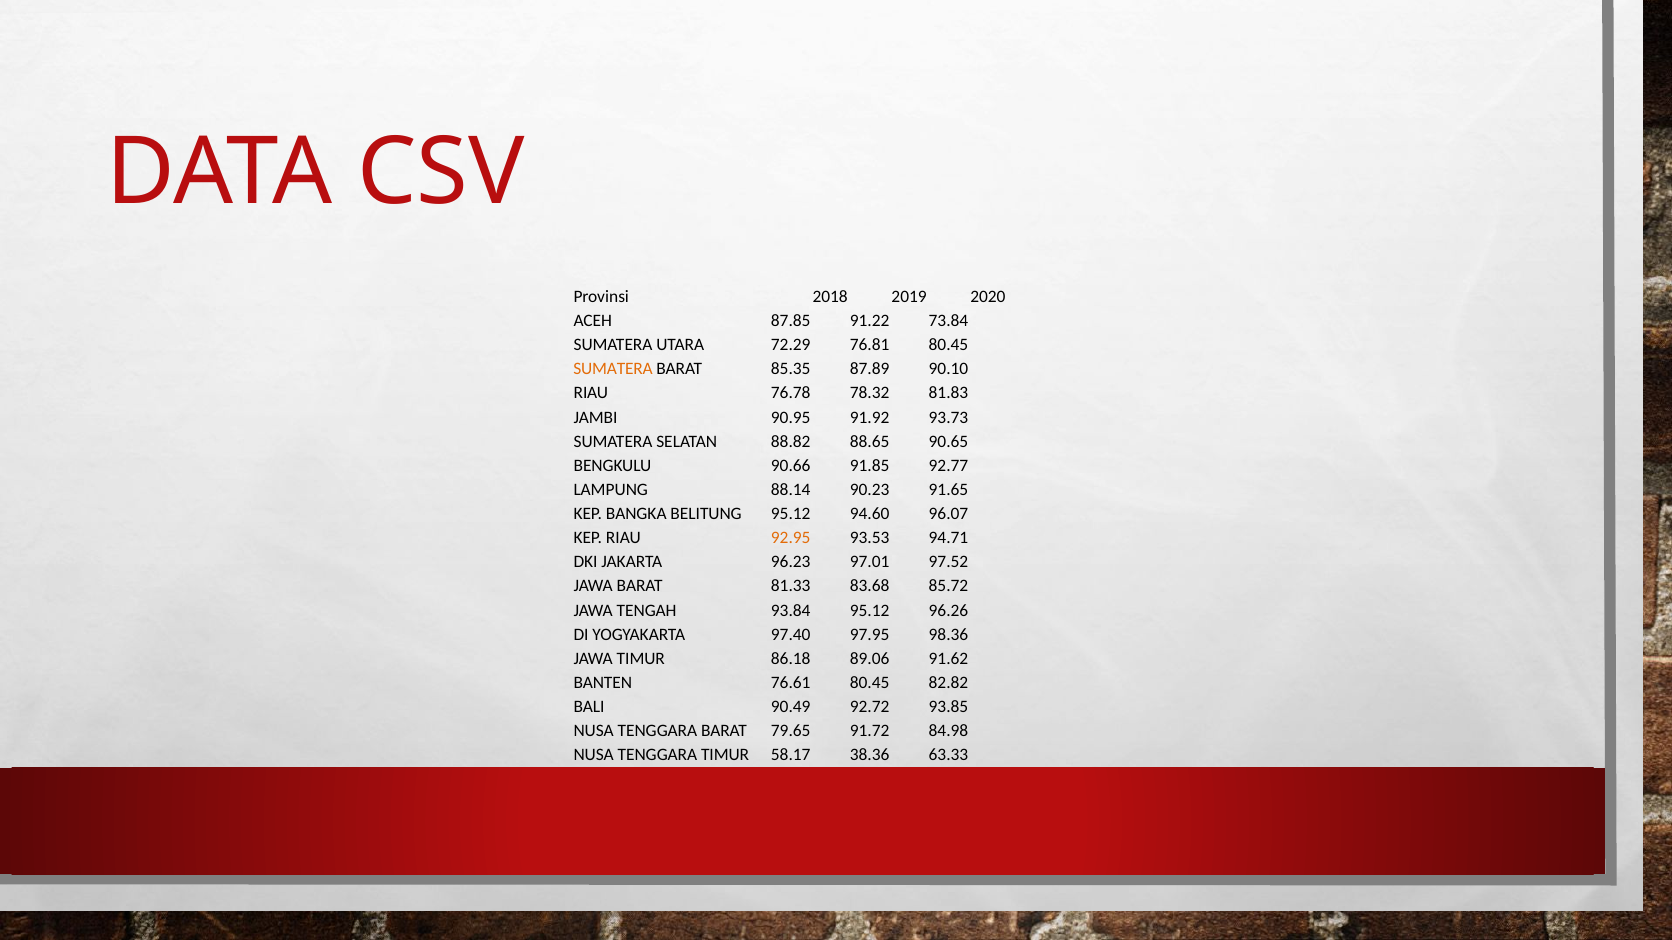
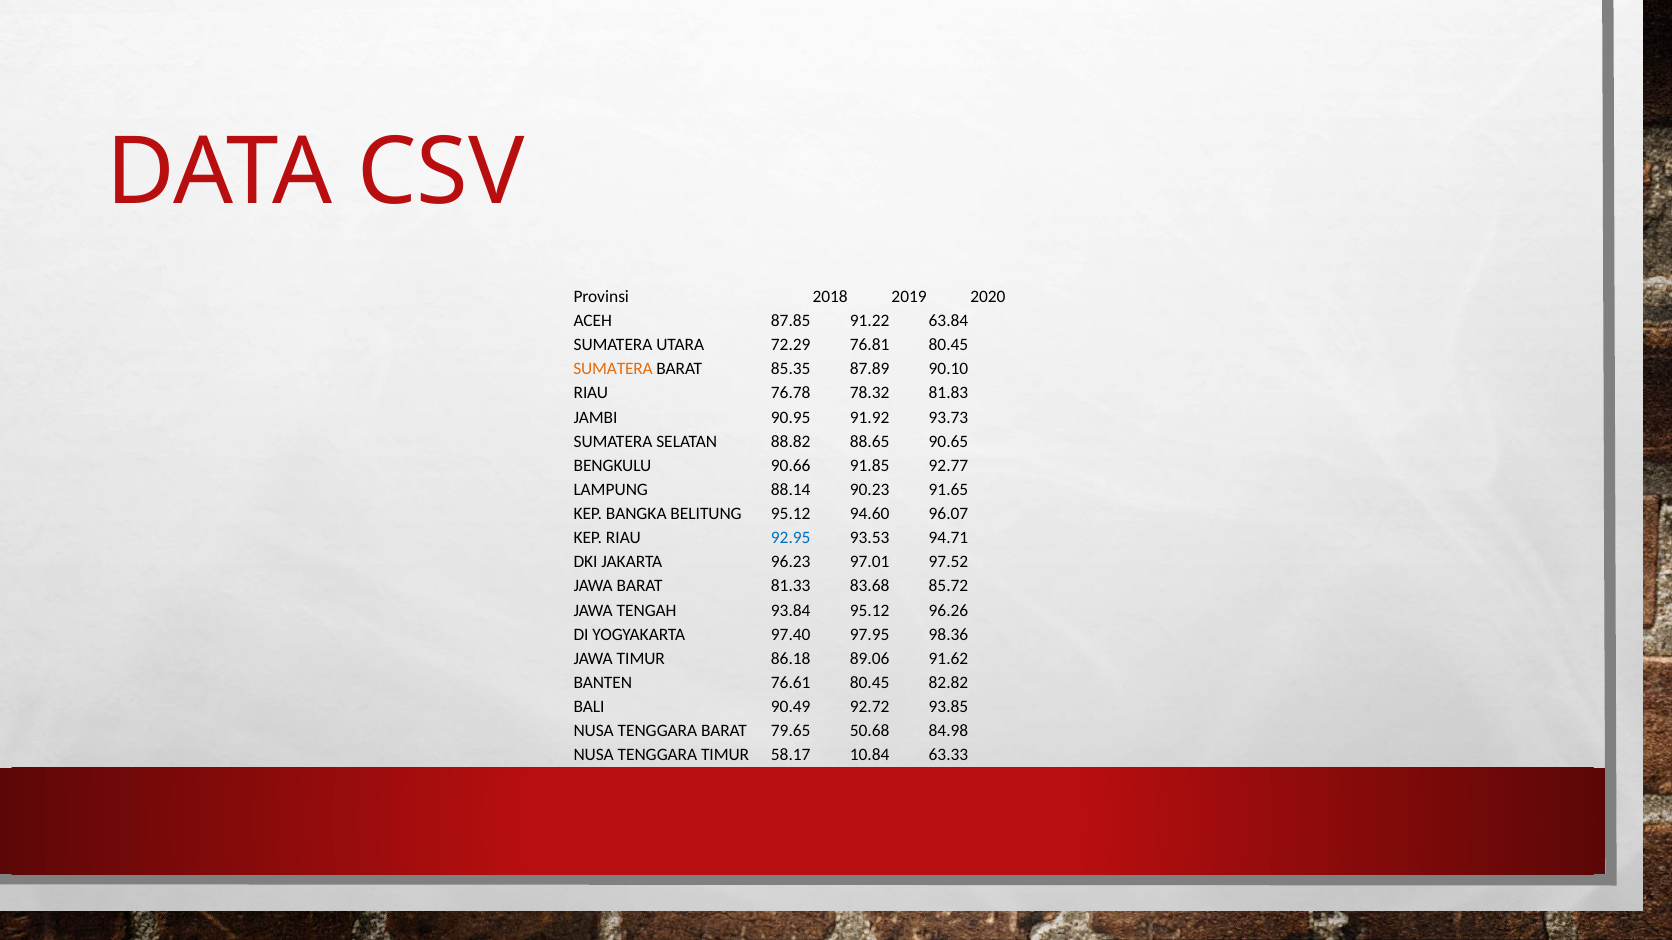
73.84: 73.84 -> 63.84
92.95 colour: orange -> blue
91.72: 91.72 -> 50.68
38.36: 38.36 -> 10.84
